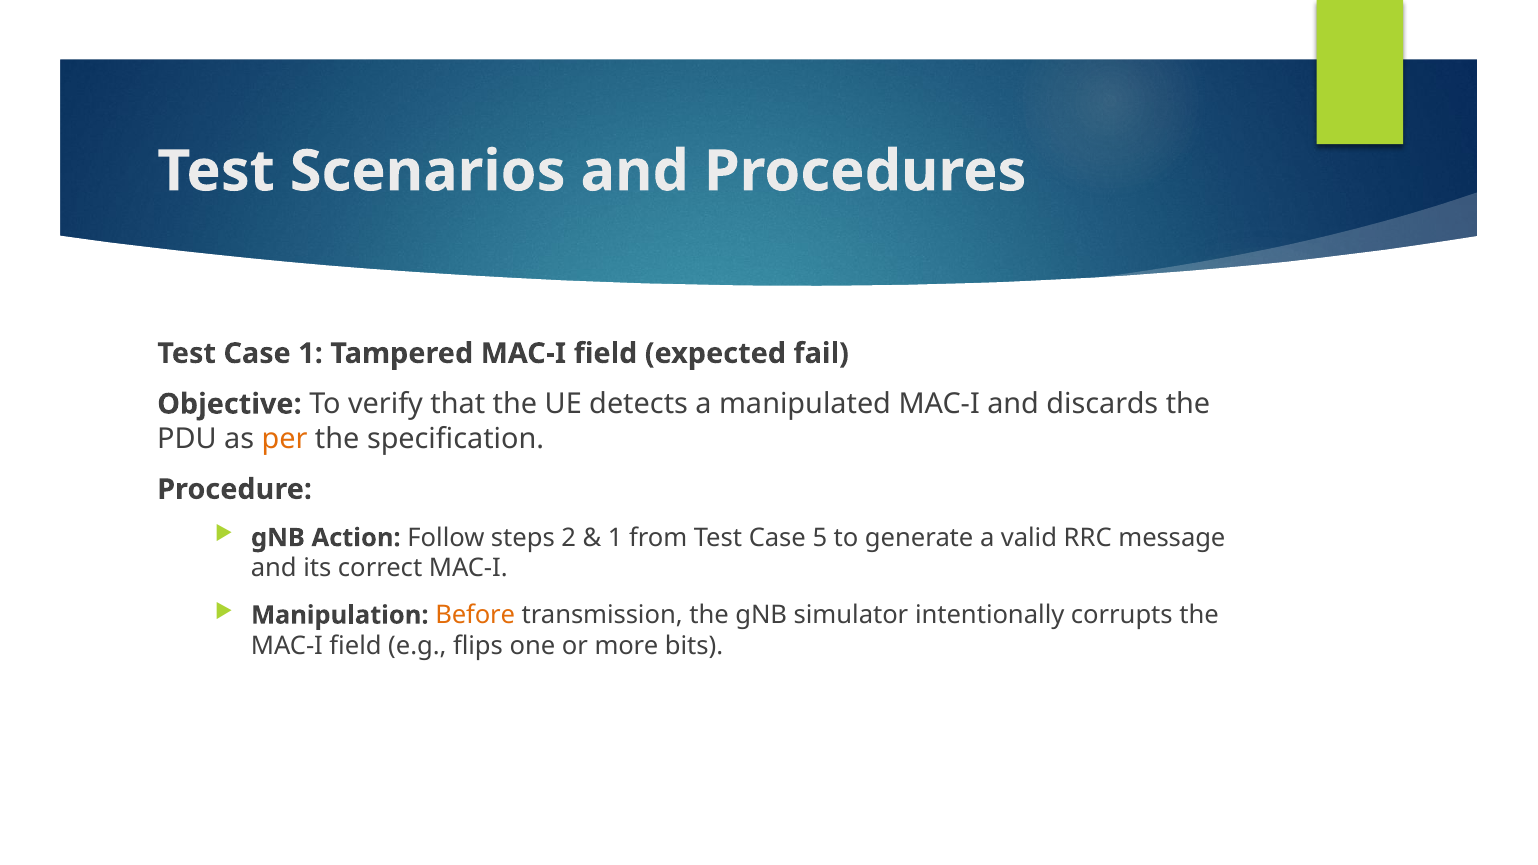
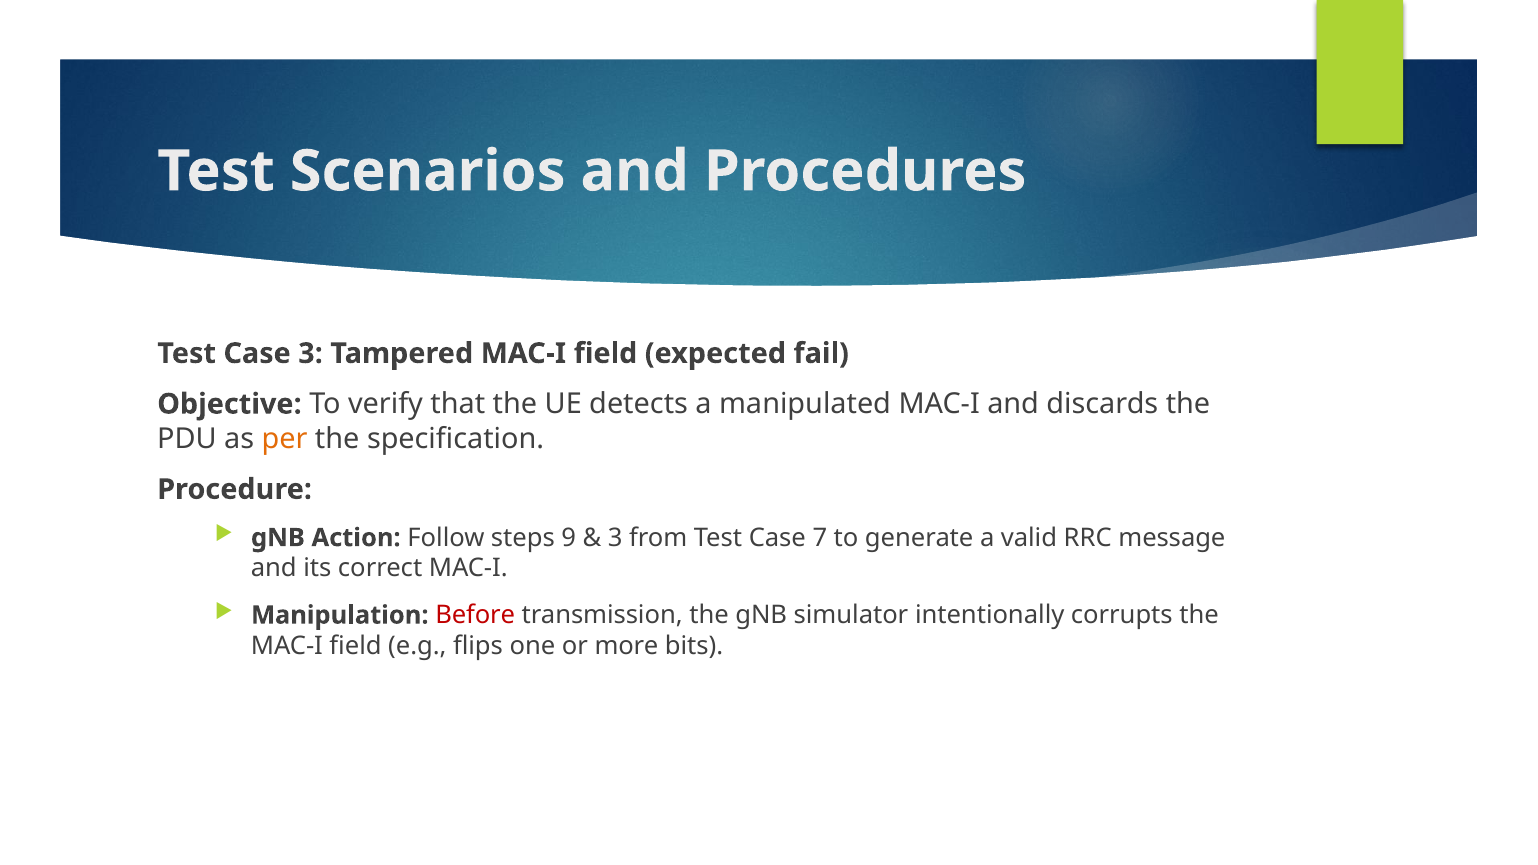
Case 1: 1 -> 3
2: 2 -> 9
1 at (615, 538): 1 -> 3
5: 5 -> 7
Before colour: orange -> red
